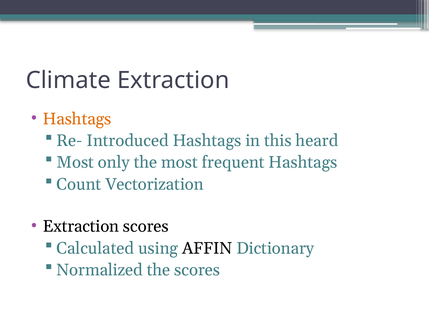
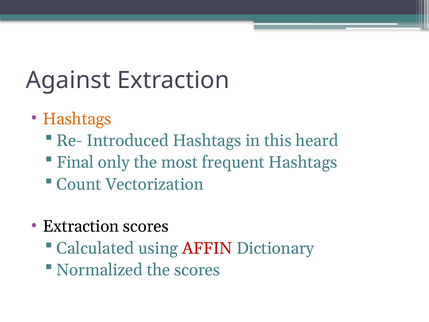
Climate: Climate -> Against
Most at (75, 162): Most -> Final
AFFIN colour: black -> red
